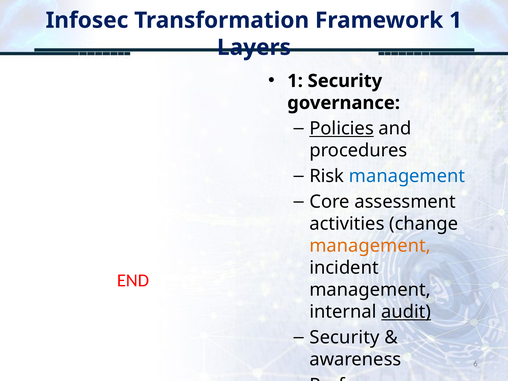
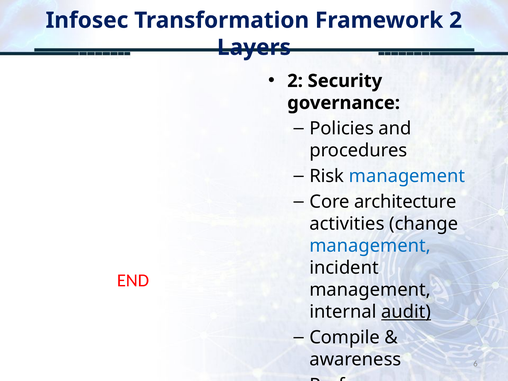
Framework 1: 1 -> 2
1 at (295, 81): 1 -> 2
Policies underline: present -> none
assessment: assessment -> architecture
management at (370, 246) colour: orange -> blue
Security at (345, 338): Security -> Compile
